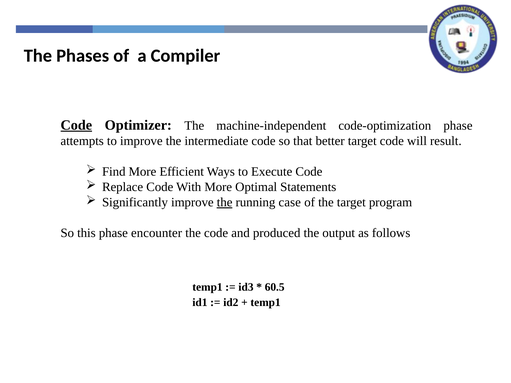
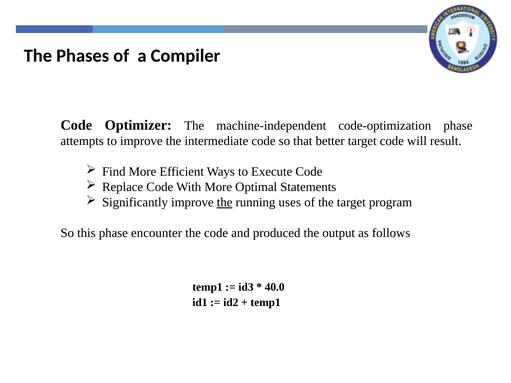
Code at (76, 125) underline: present -> none
case: case -> uses
60.5: 60.5 -> 40.0
